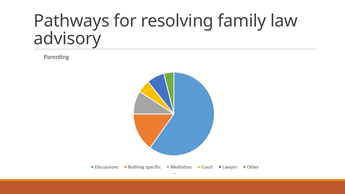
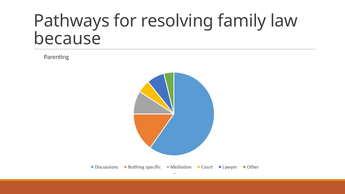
advisory: advisory -> because
